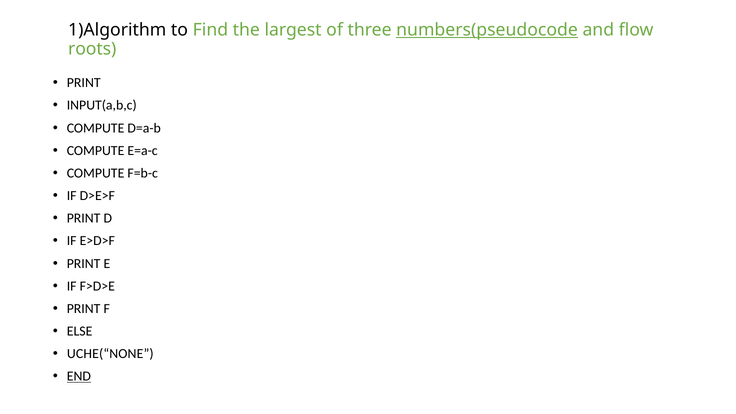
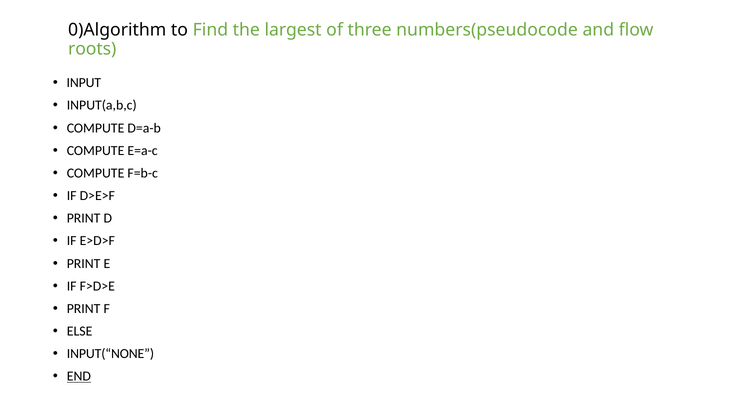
1)Algorithm: 1)Algorithm -> 0)Algorithm
numbers(pseudocode underline: present -> none
PRINT at (84, 83): PRINT -> INPUT
UCHE(“NONE: UCHE(“NONE -> INPUT(“NONE
